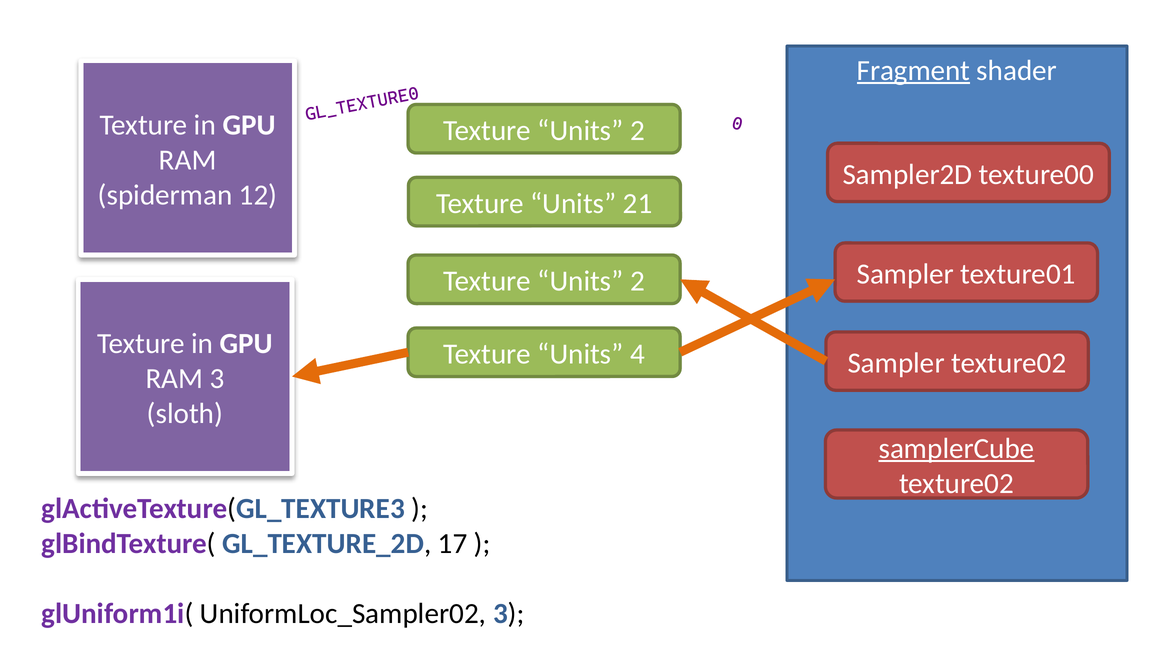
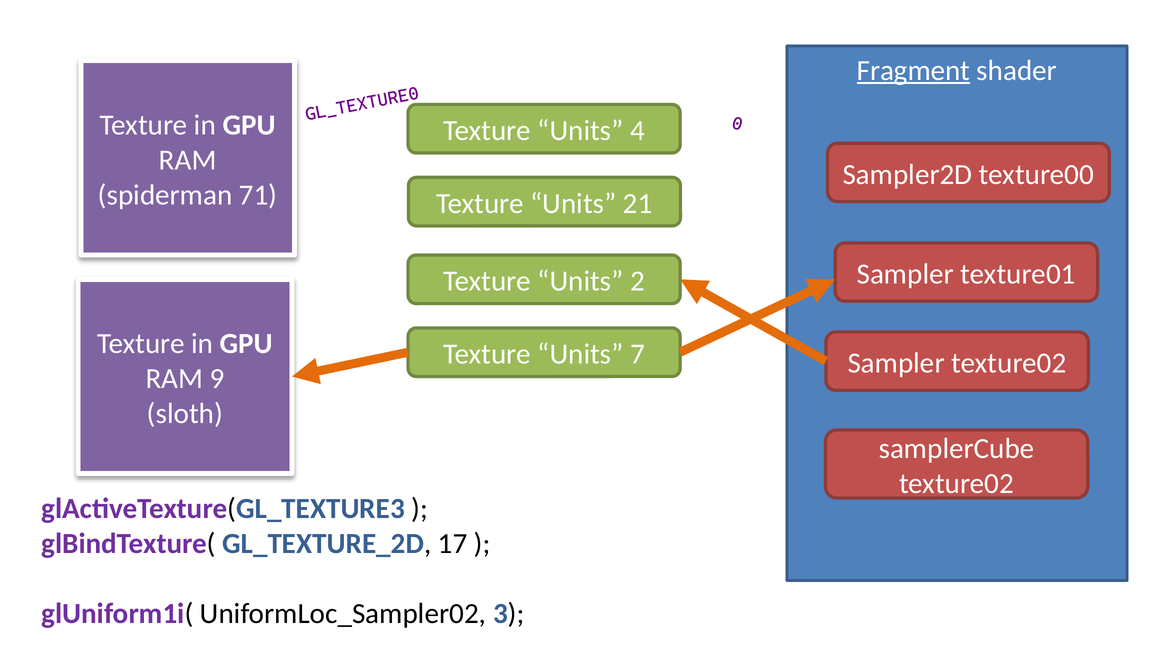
2 at (637, 131): 2 -> 4
12: 12 -> 71
4: 4 -> 7
RAM 3: 3 -> 9
samplerCube underline: present -> none
